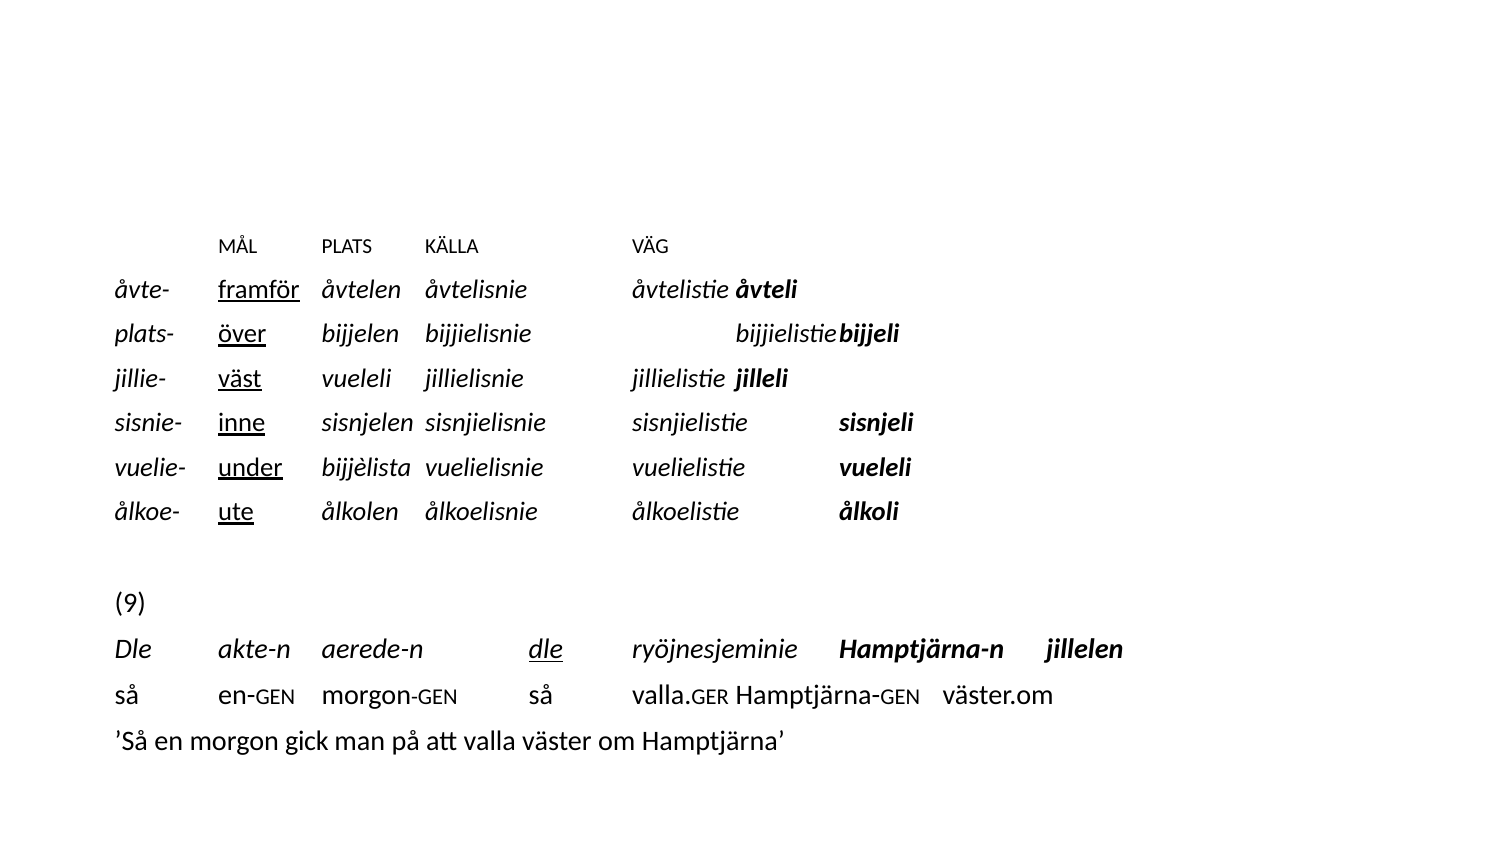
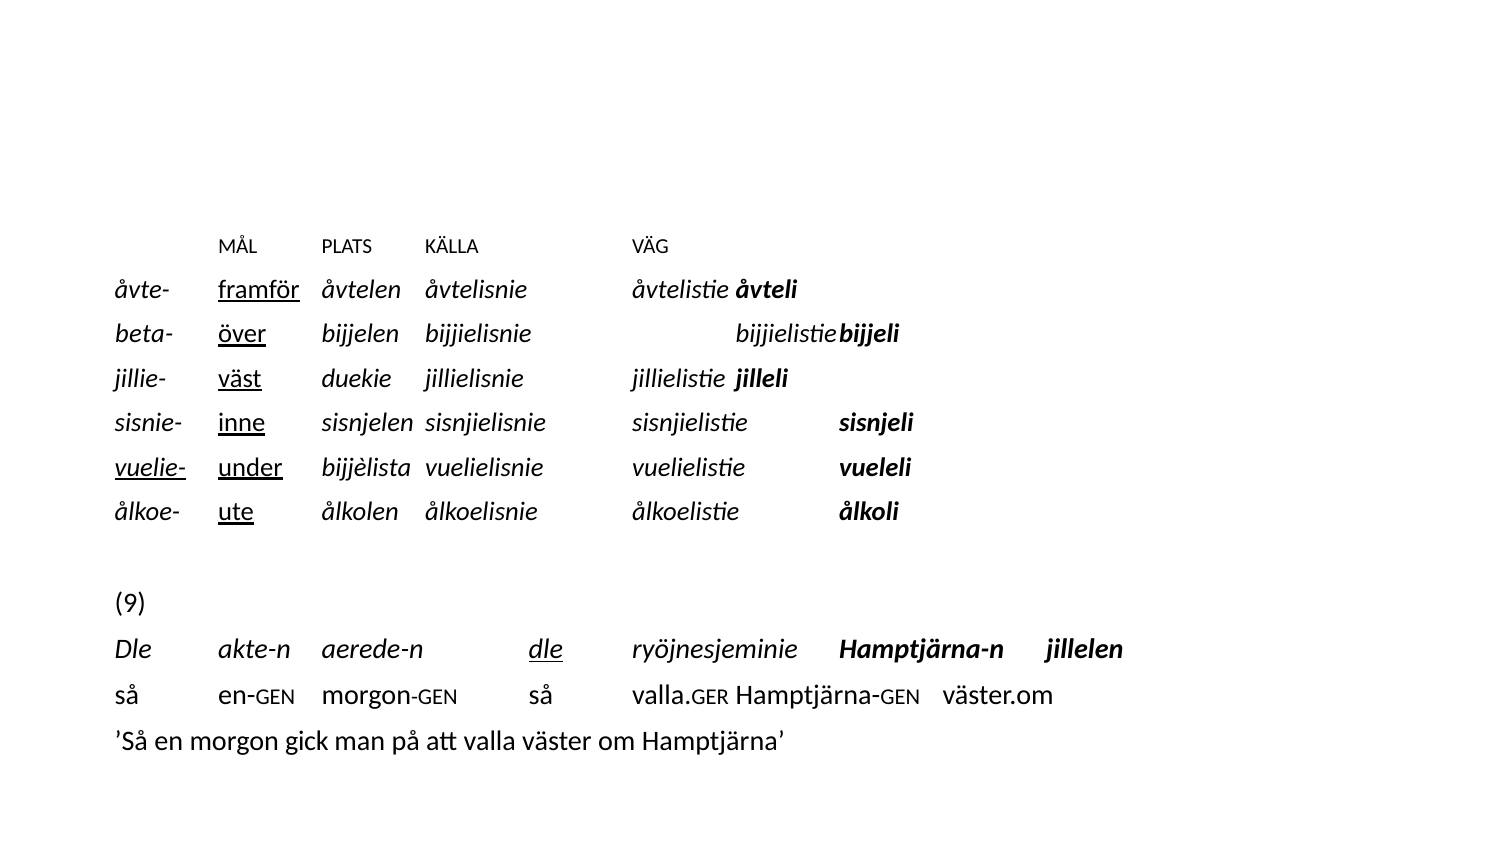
plats-: plats- -> beta-
väst vueleli: vueleli -> duekie
vuelie- underline: none -> present
